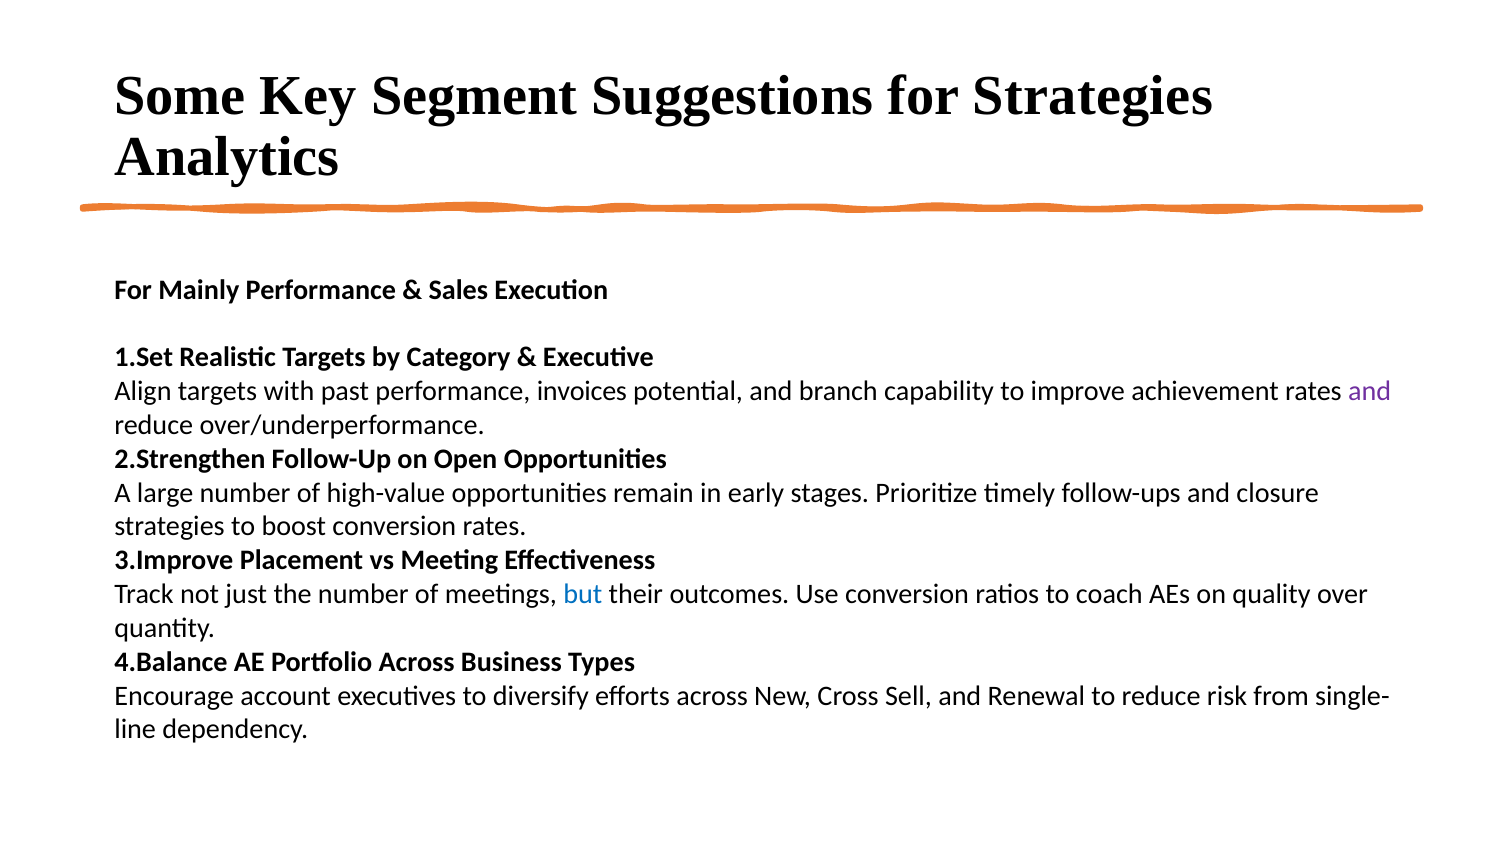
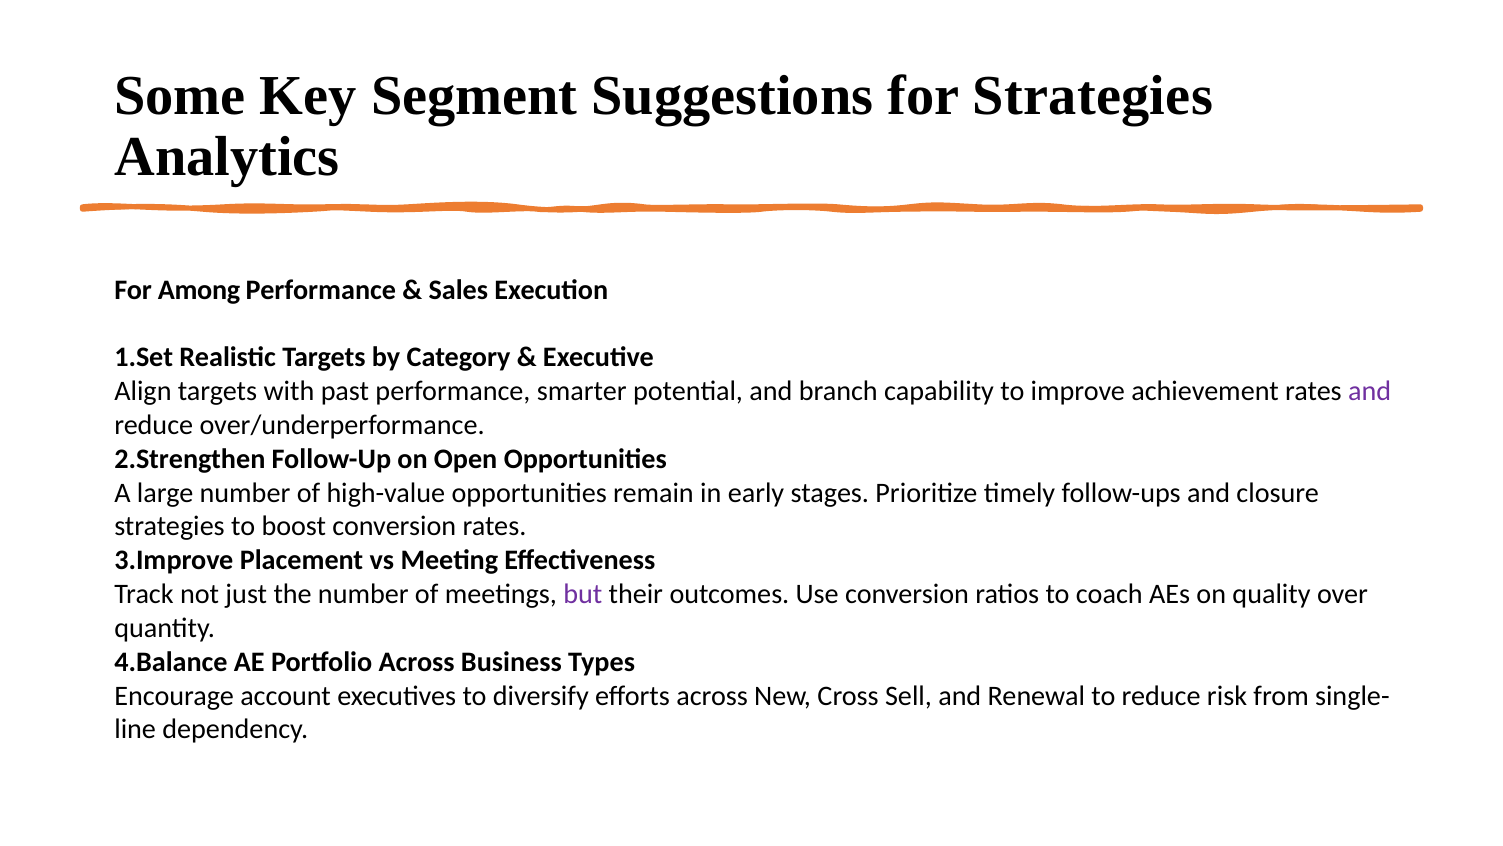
Mainly: Mainly -> Among
invoices: invoices -> smarter
but colour: blue -> purple
